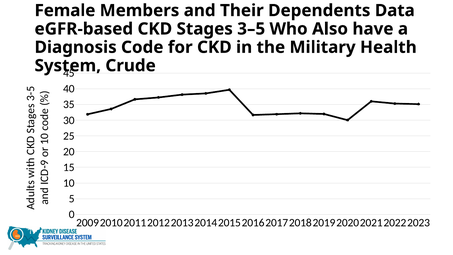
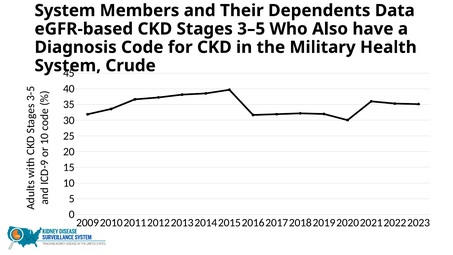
Female at (65, 11): Female -> System
